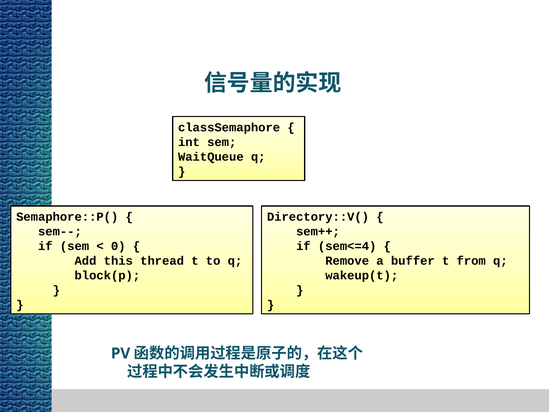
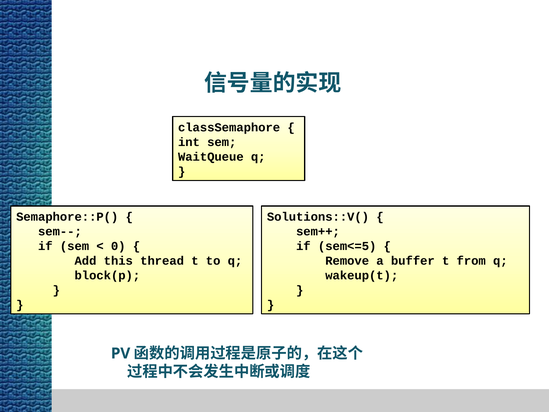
Directory::V(: Directory::V( -> Solutions::V(
sem<=4: sem<=4 -> sem<=5
